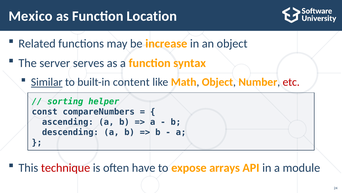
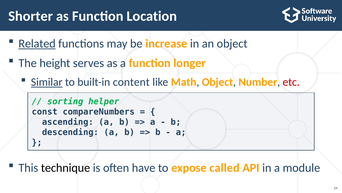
Mexico: Mexico -> Shorter
Related underline: none -> present
server: server -> height
syntax: syntax -> longer
technique colour: red -> black
arrays: arrays -> called
